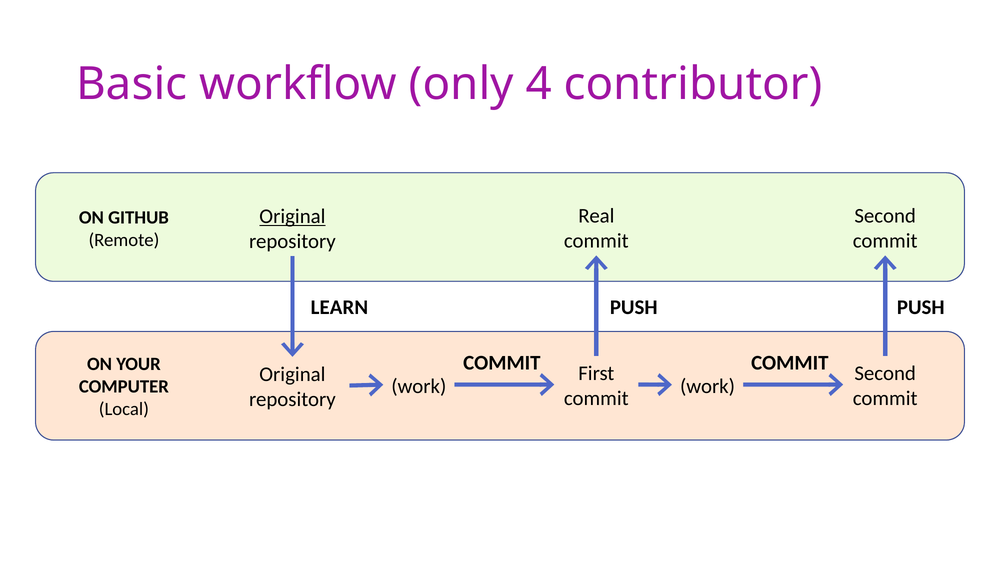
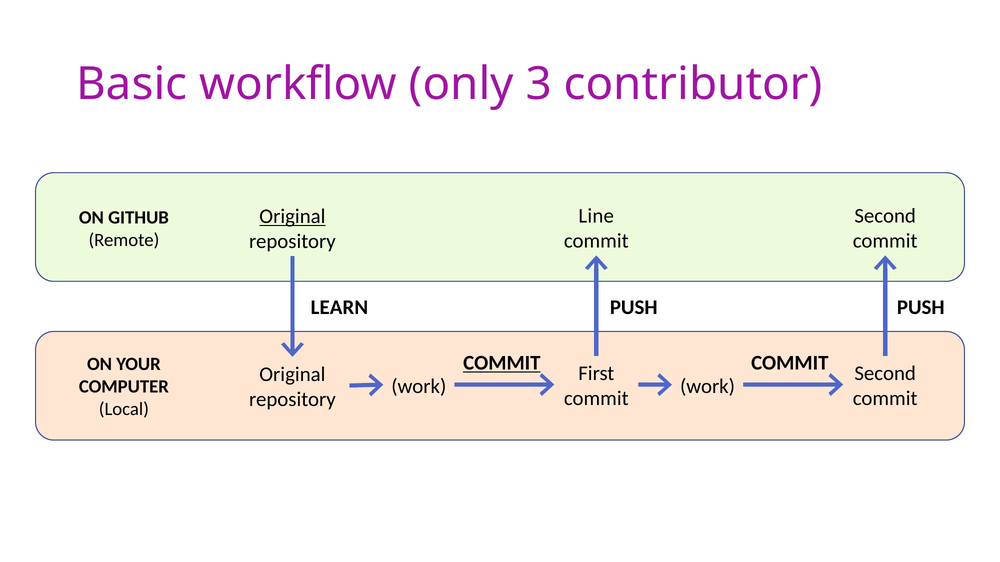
4: 4 -> 3
Real: Real -> Line
COMMIT at (502, 363) underline: none -> present
